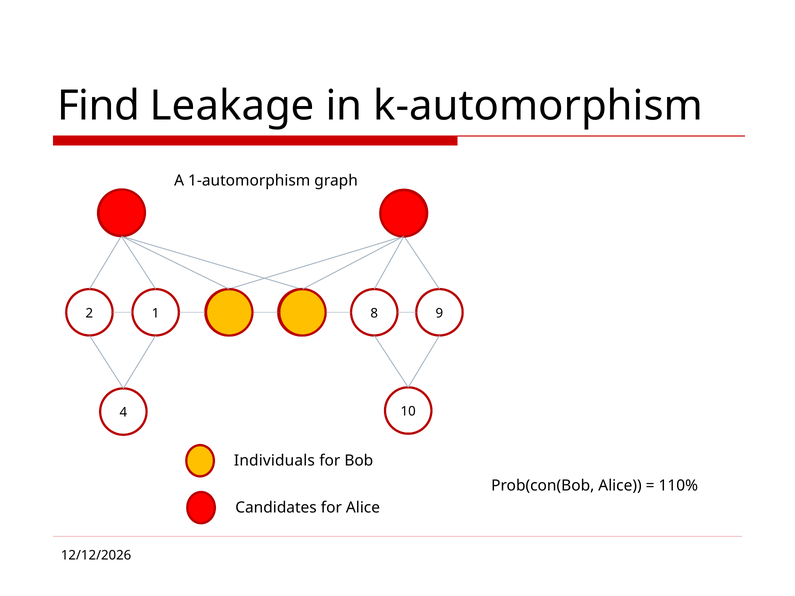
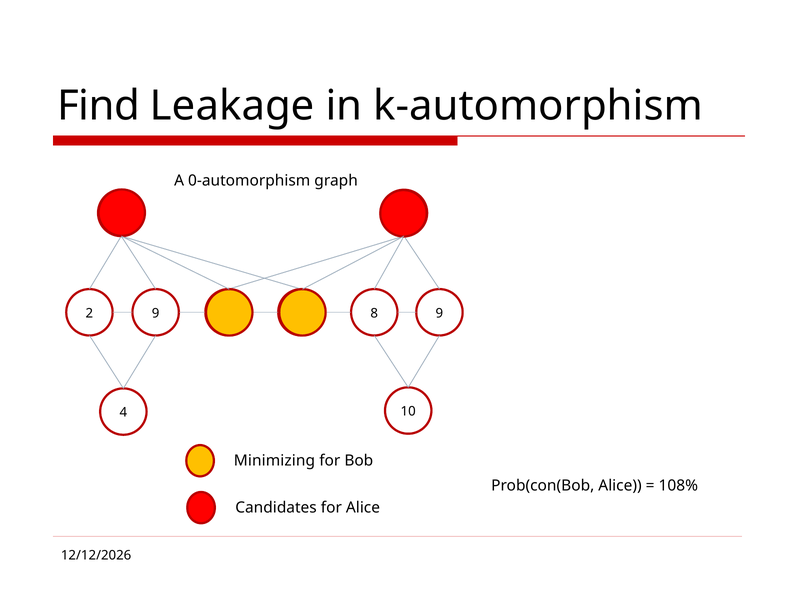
1-automorphism: 1-automorphism -> 0-automorphism
2 1: 1 -> 9
Individuals: Individuals -> Minimizing
110%: 110% -> 108%
